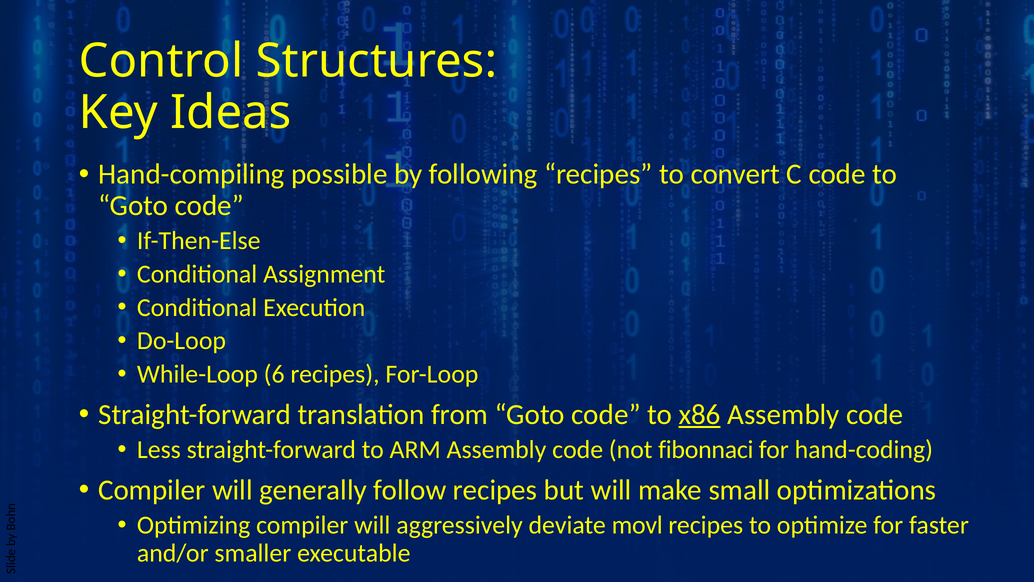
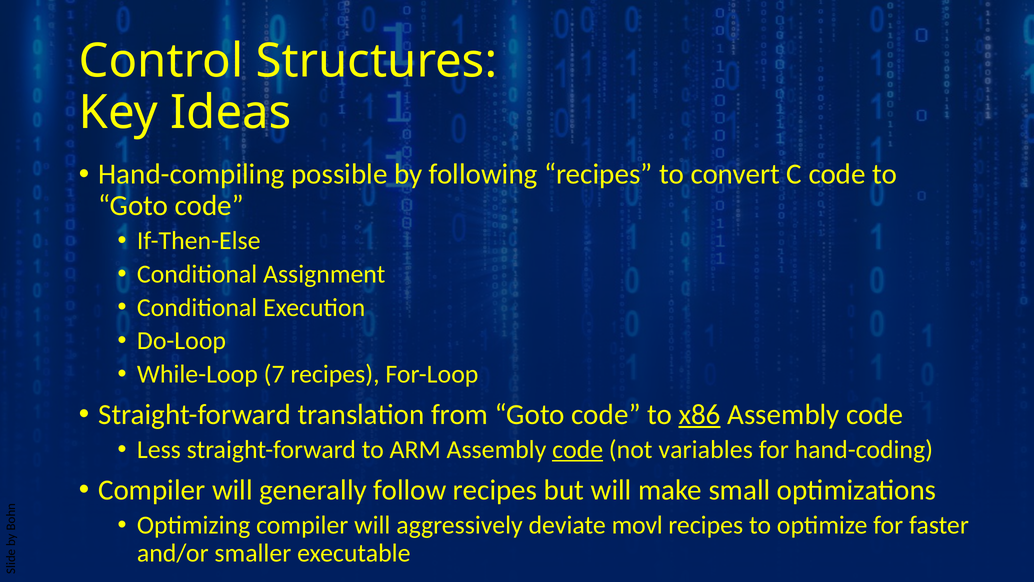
6: 6 -> 7
code at (578, 449) underline: none -> present
fibonnaci: fibonnaci -> variables
